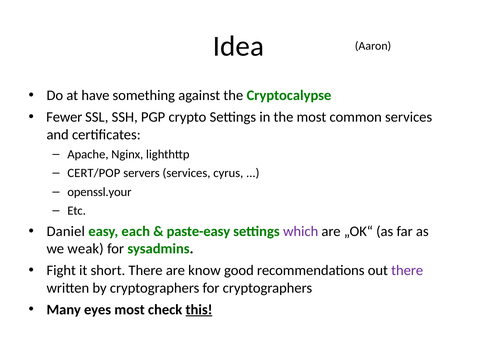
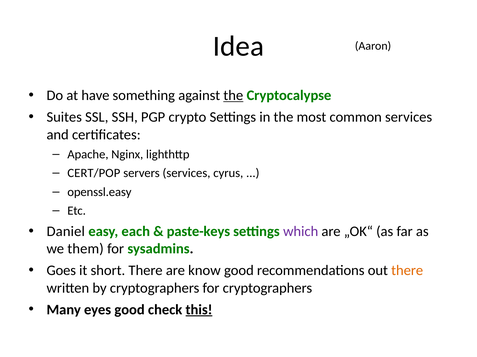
the at (233, 96) underline: none -> present
Fewer: Fewer -> Suites
openssl.your: openssl.your -> openssl.easy
paste-easy: paste-easy -> paste-keys
weak: weak -> them
Fight: Fight -> Goes
there at (407, 271) colour: purple -> orange
eyes most: most -> good
